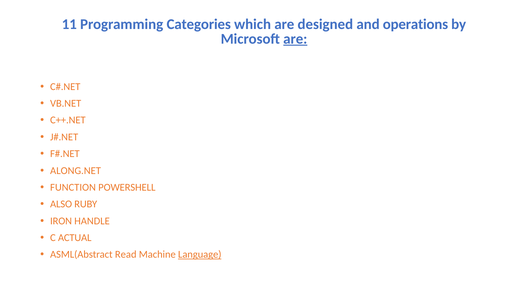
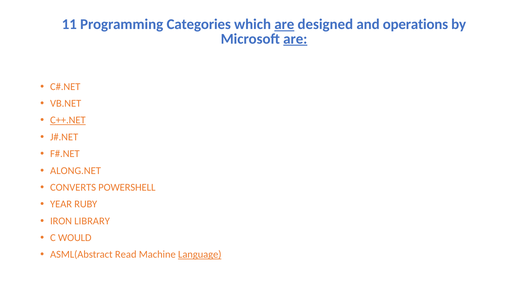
are at (284, 24) underline: none -> present
C++.NET underline: none -> present
FUNCTION: FUNCTION -> CONVERTS
ALSO: ALSO -> YEAR
HANDLE: HANDLE -> LIBRARY
ACTUAL: ACTUAL -> WOULD
